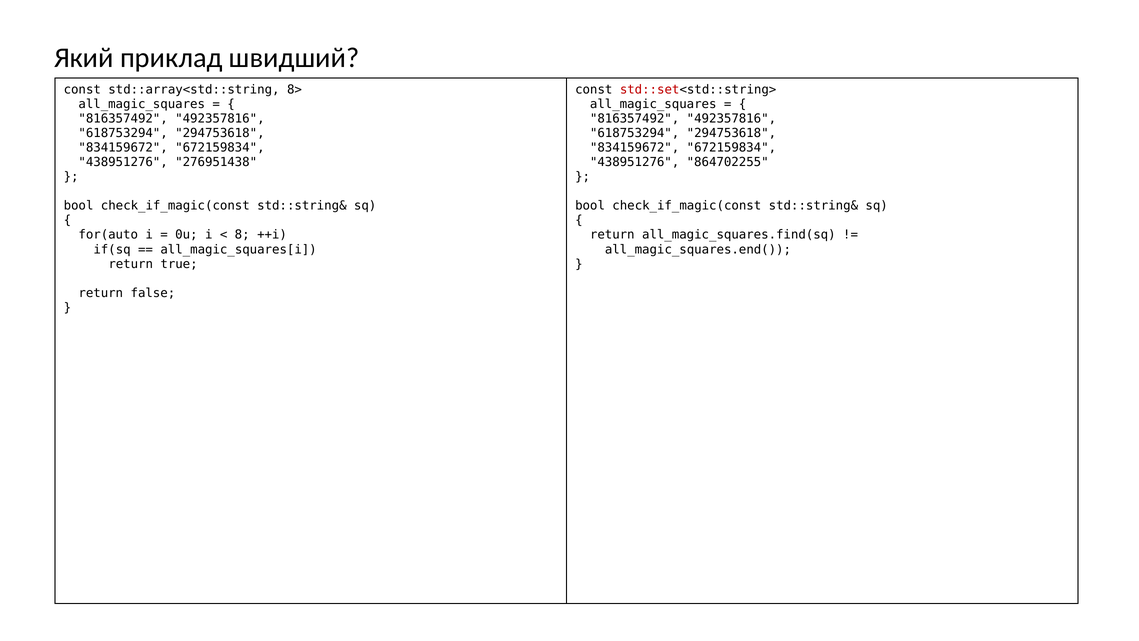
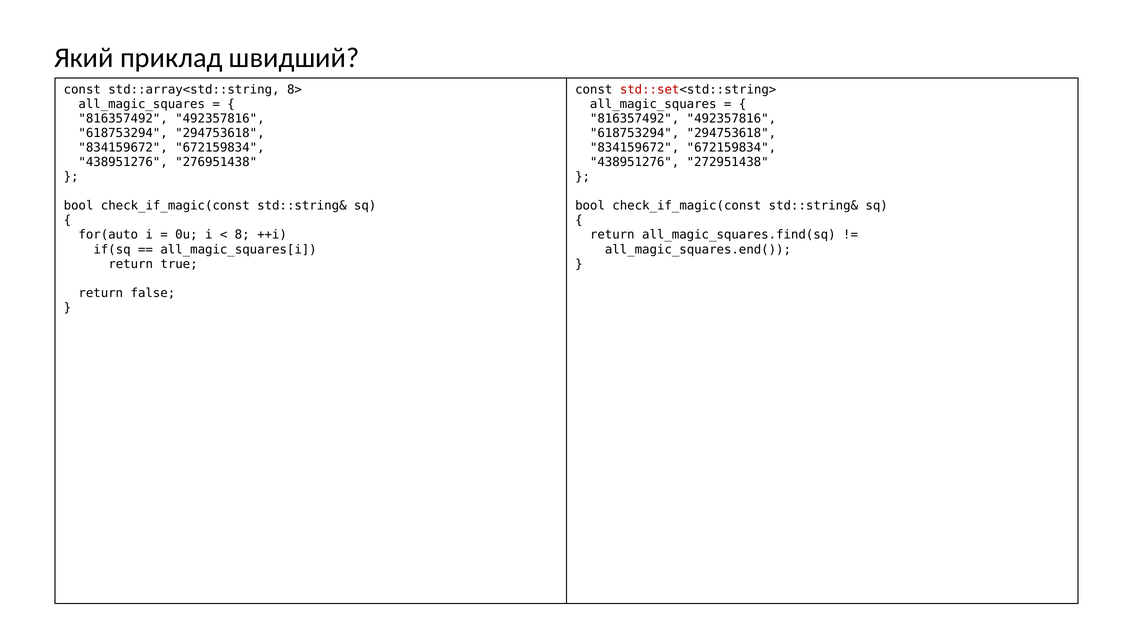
864702255: 864702255 -> 272951438
